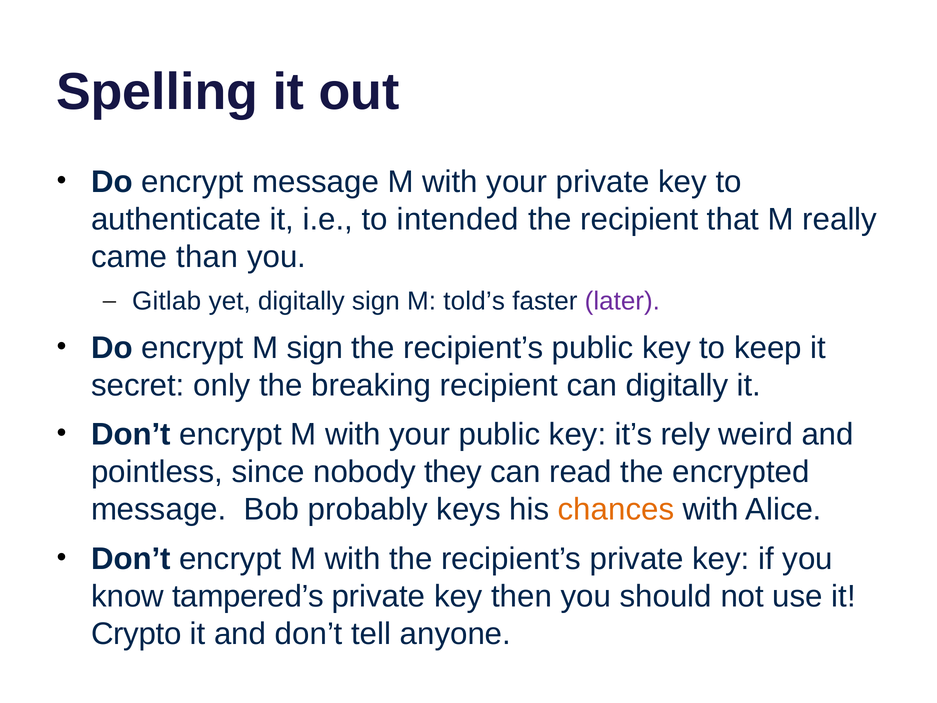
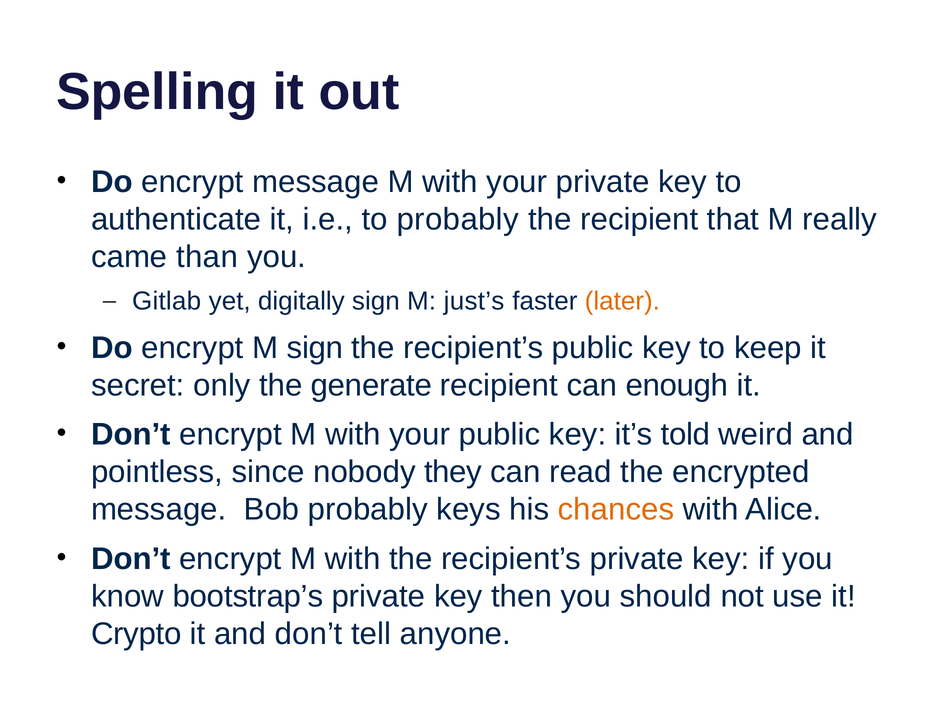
to intended: intended -> probably
told’s: told’s -> just’s
later colour: purple -> orange
breaking: breaking -> generate
can digitally: digitally -> enough
rely: rely -> told
tampered’s: tampered’s -> bootstrap’s
